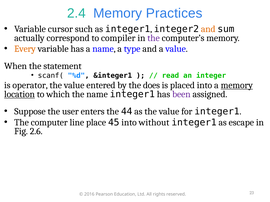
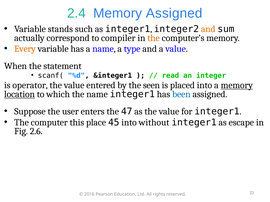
Memory Practices: Practices -> Assigned
cursor: cursor -> stands
the at (154, 38) colour: purple -> orange
does: does -> seen
been colour: purple -> blue
44: 44 -> 47
line: line -> this
